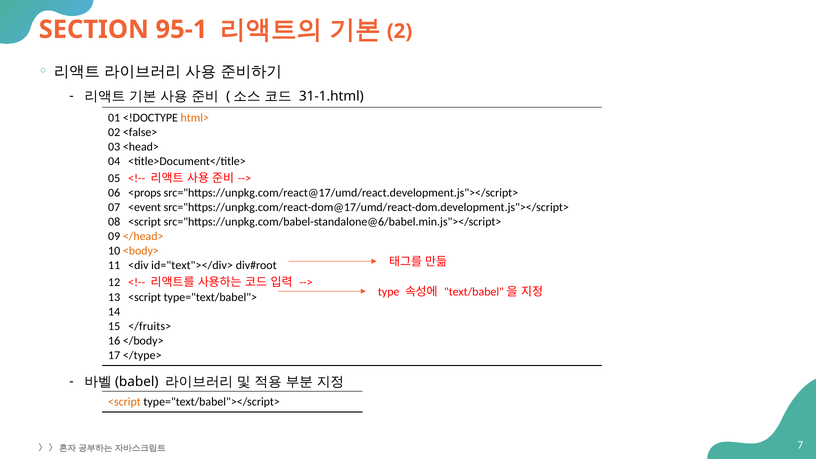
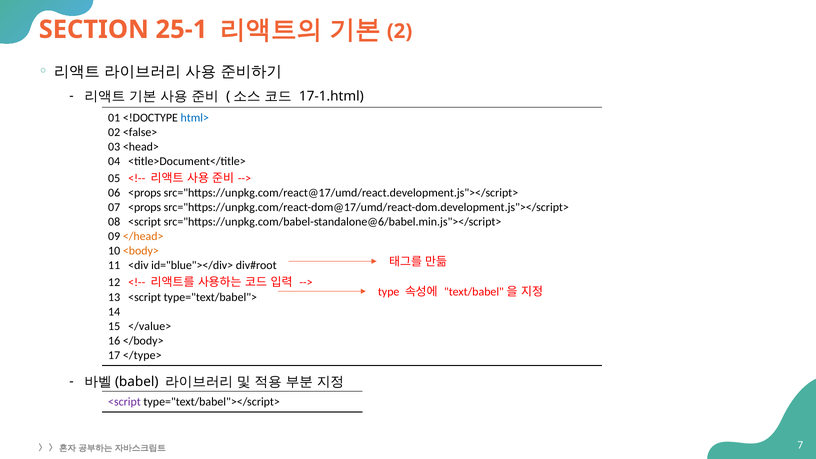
95-1: 95-1 -> 25-1
31-1.html: 31-1.html -> 17-1.html
html> colour: orange -> blue
07 <event: <event -> <props
id="text"></div>: id="text"></div> -> id="blue"></div>
</fruits>: </fruits> -> </value>
<script at (124, 402) colour: orange -> purple
